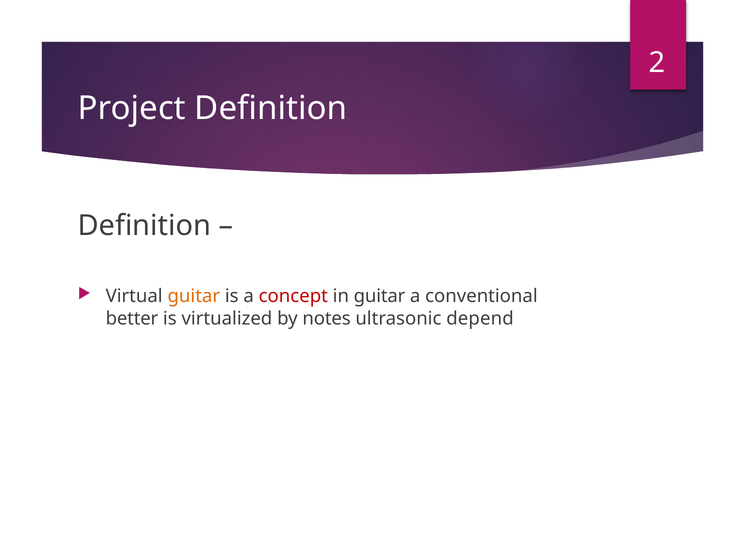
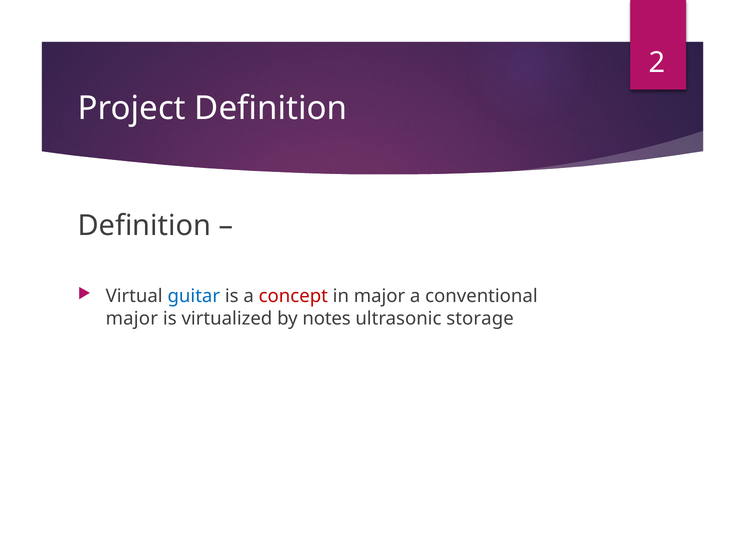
guitar at (194, 296) colour: orange -> blue
in guitar: guitar -> major
better at (132, 319): better -> major
depend: depend -> storage
